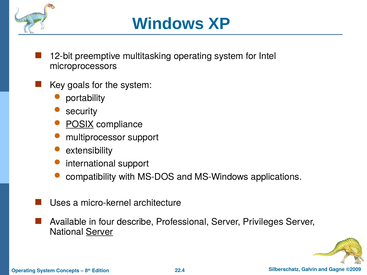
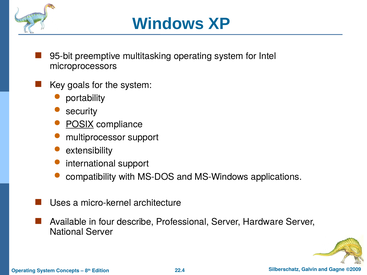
12-bit: 12-bit -> 95-bit
Privileges: Privileges -> Hardware
Server at (99, 232) underline: present -> none
